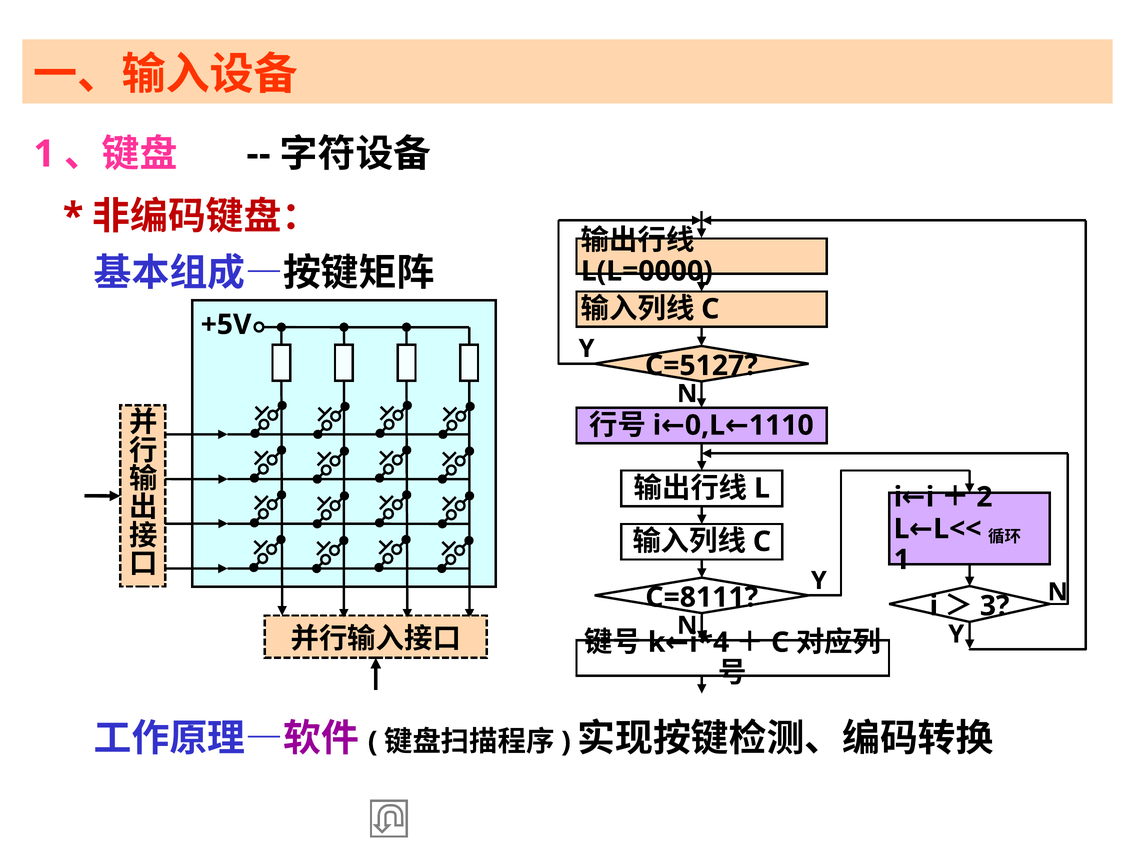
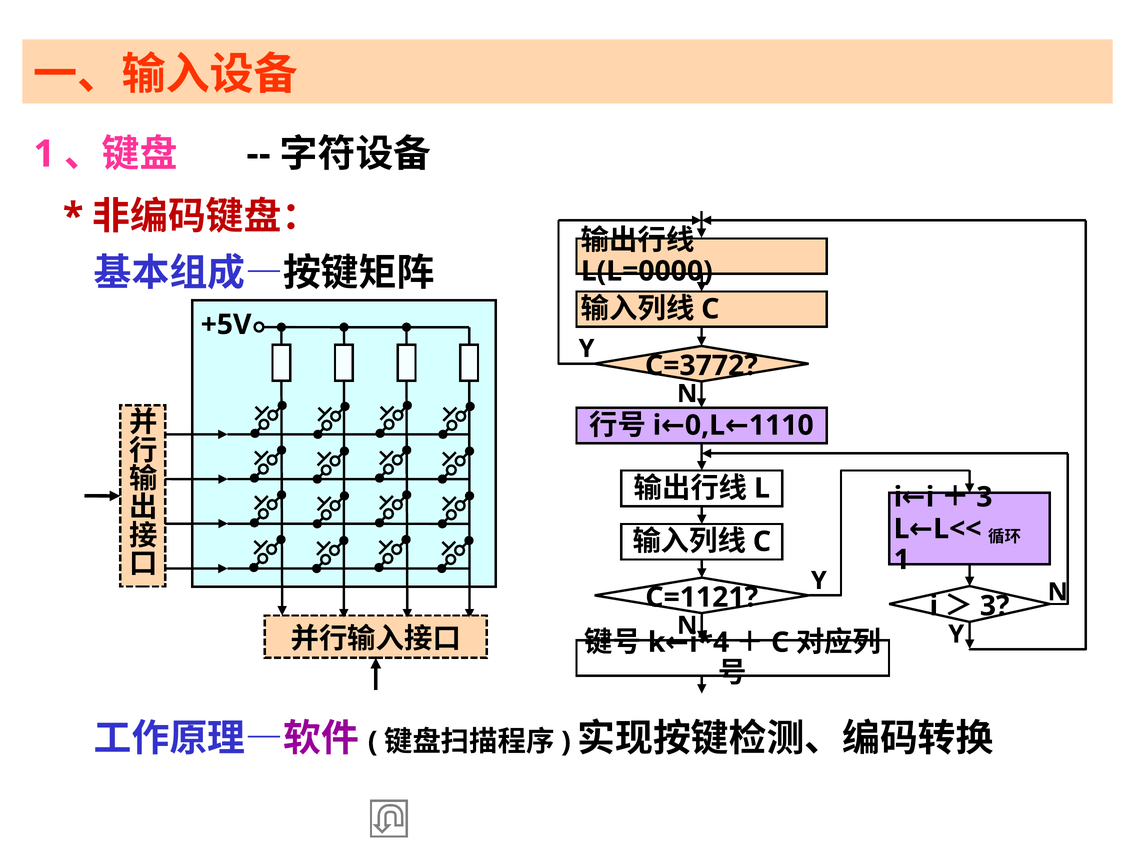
C=5127: C=5127 -> C=3772
2 at (984, 497): 2 -> 3
C=8111: C=8111 -> C=1121
